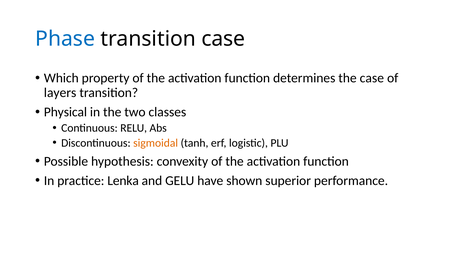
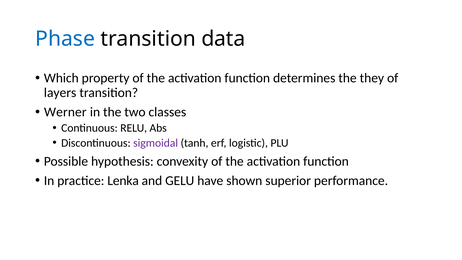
transition case: case -> data
the case: case -> they
Physical: Physical -> Werner
sigmoidal colour: orange -> purple
